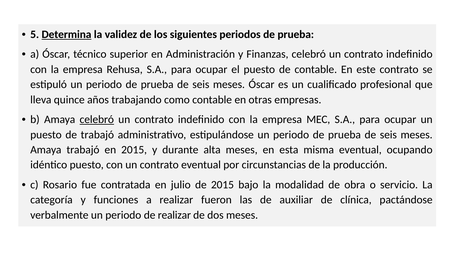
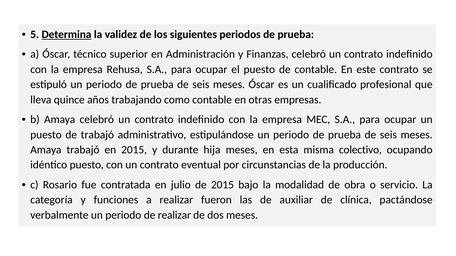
celebró at (97, 120) underline: present -> none
alta: alta -> hija
misma eventual: eventual -> colectivo
